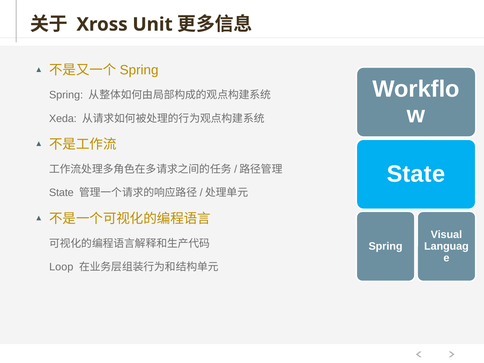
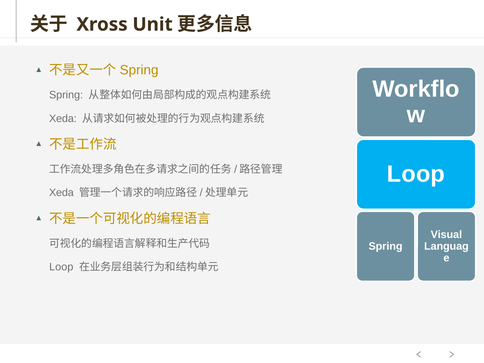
State at (416, 174): State -> Loop
State at (61, 193): State -> Xeda
